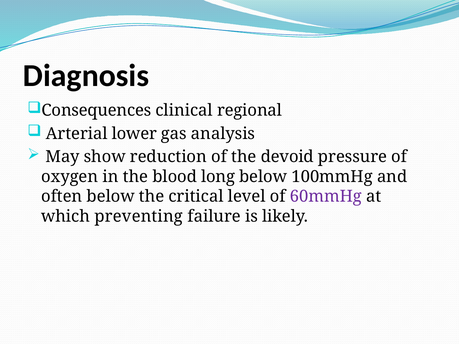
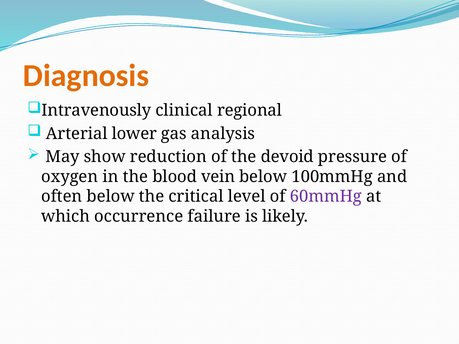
Diagnosis colour: black -> orange
Consequences: Consequences -> Intravenously
long: long -> vein
preventing: preventing -> occurrence
